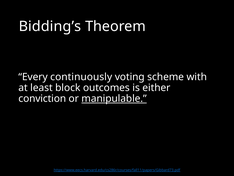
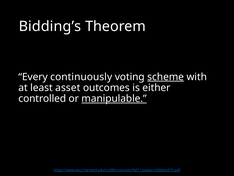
scheme underline: none -> present
block: block -> asset
conviction: conviction -> controlled
